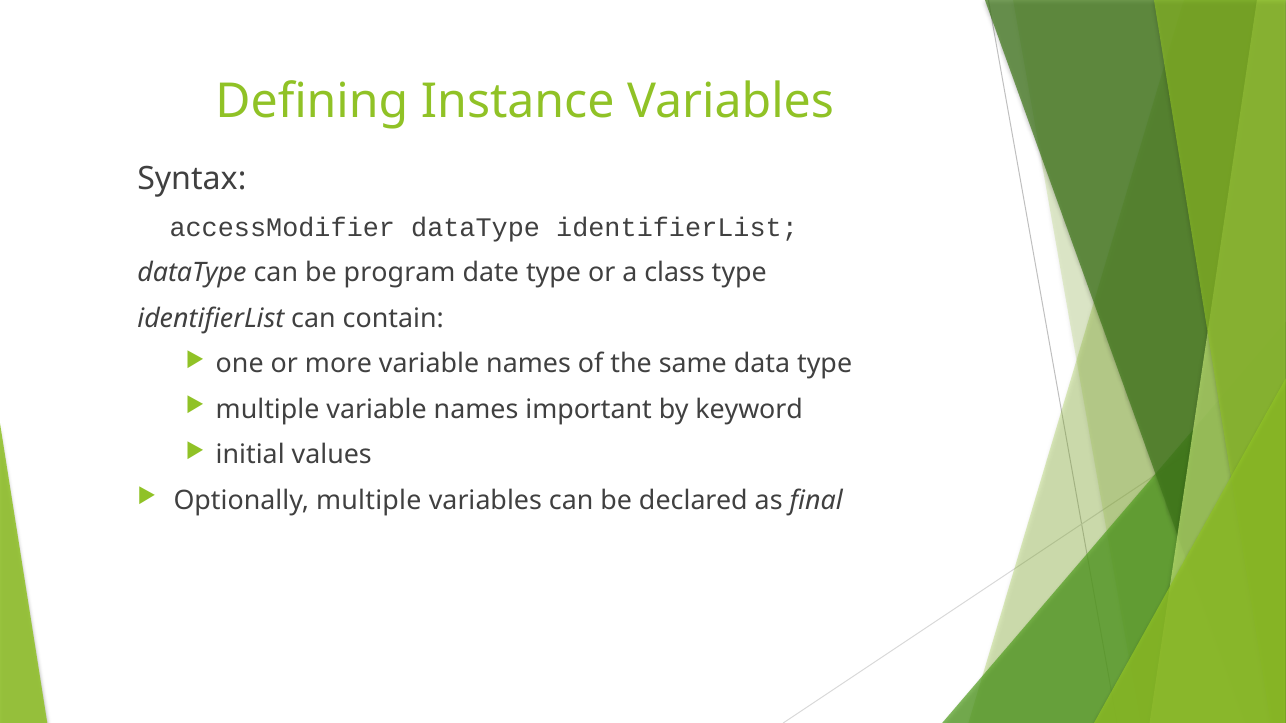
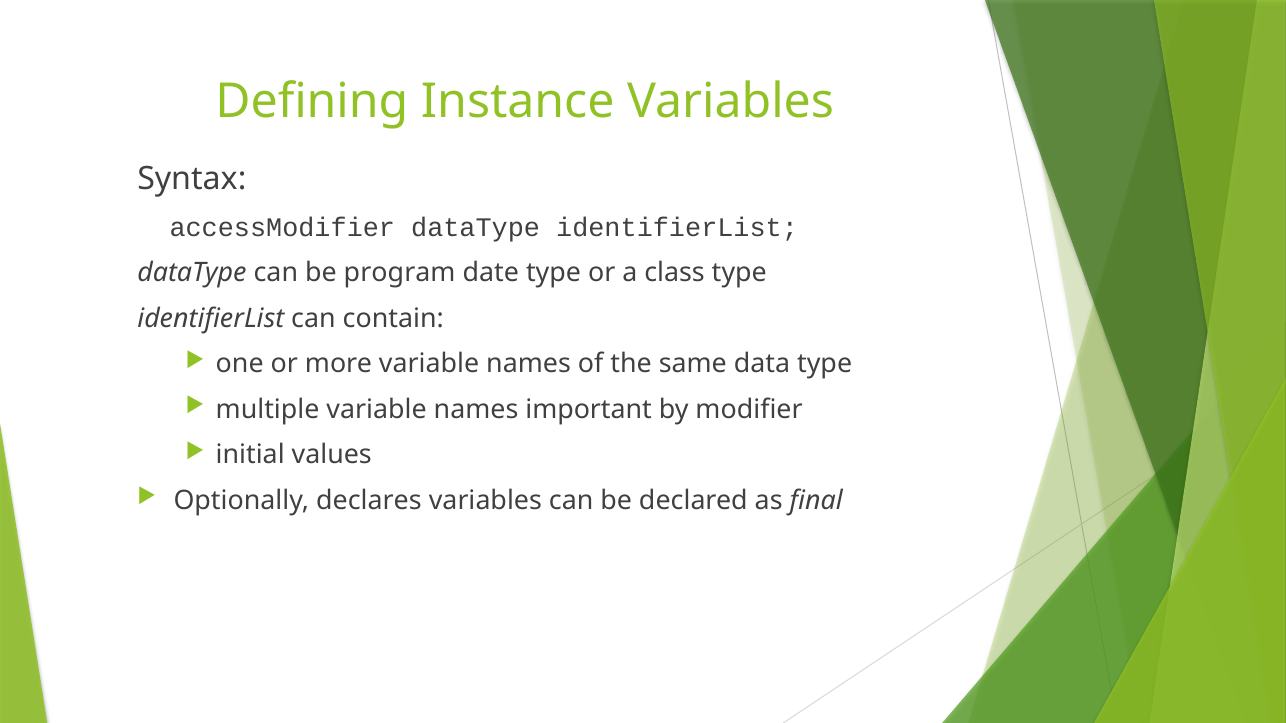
keyword: keyword -> modifier
Optionally multiple: multiple -> declares
